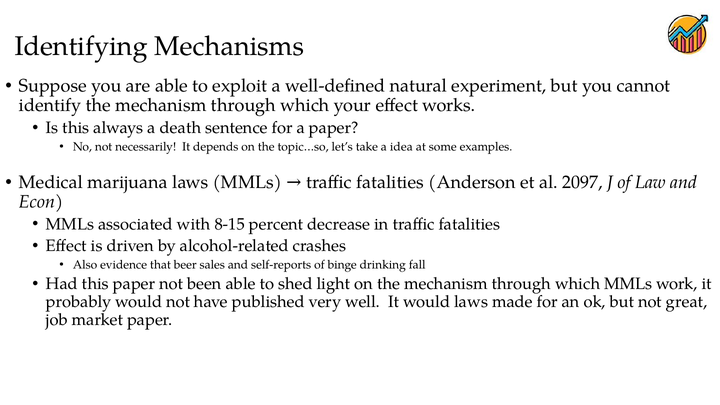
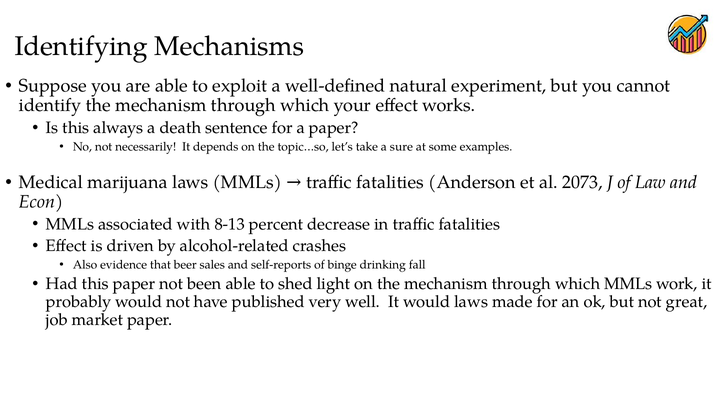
idea: idea -> sure
2097: 2097 -> 2073
8-15: 8-15 -> 8-13
